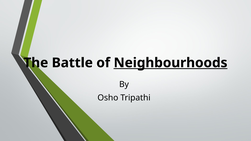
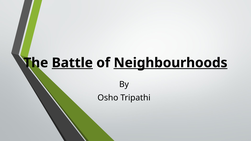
Battle underline: none -> present
